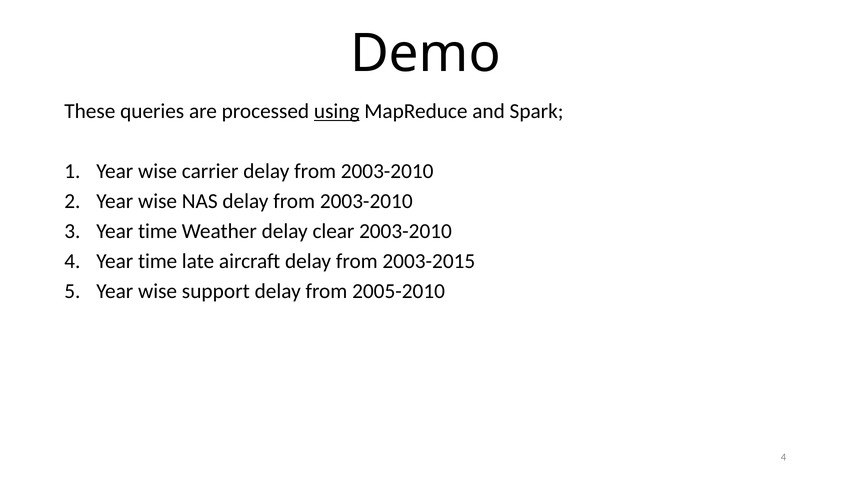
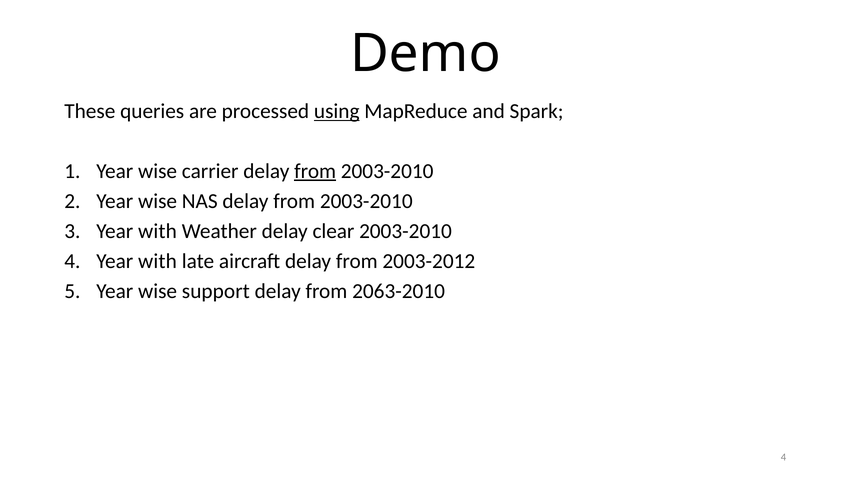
from at (315, 171) underline: none -> present
time at (158, 231): time -> with
4 Year time: time -> with
2003-2015: 2003-2015 -> 2003-2012
2005-2010: 2005-2010 -> 2063-2010
